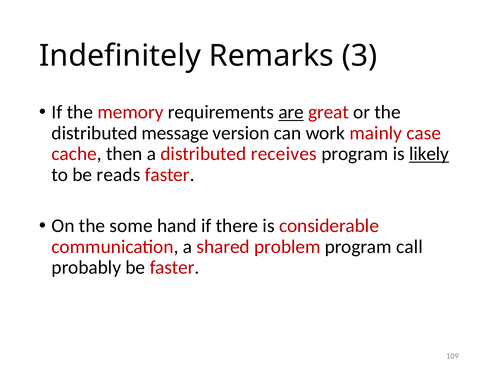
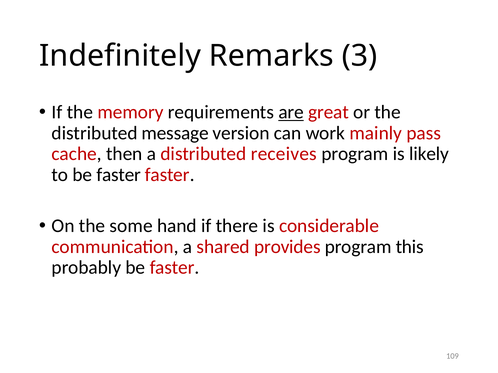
case: case -> pass
likely underline: present -> none
to be reads: reads -> faster
problem: problem -> provides
call: call -> this
